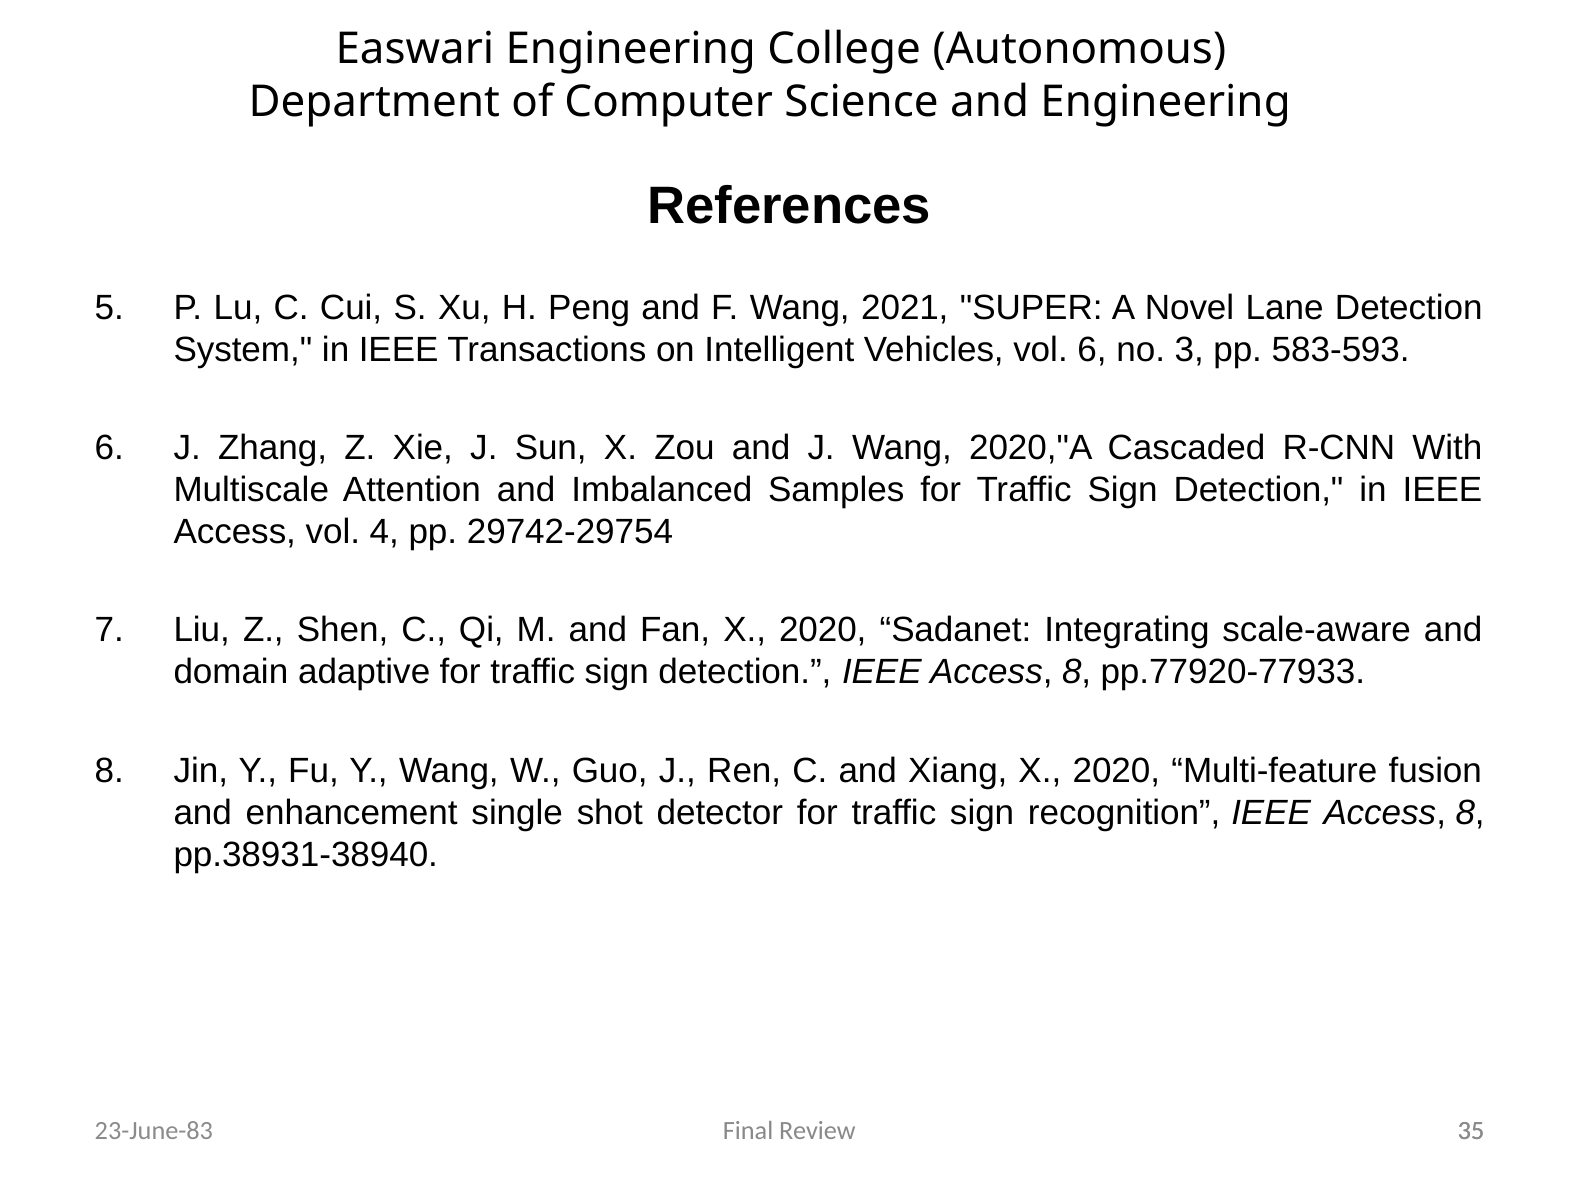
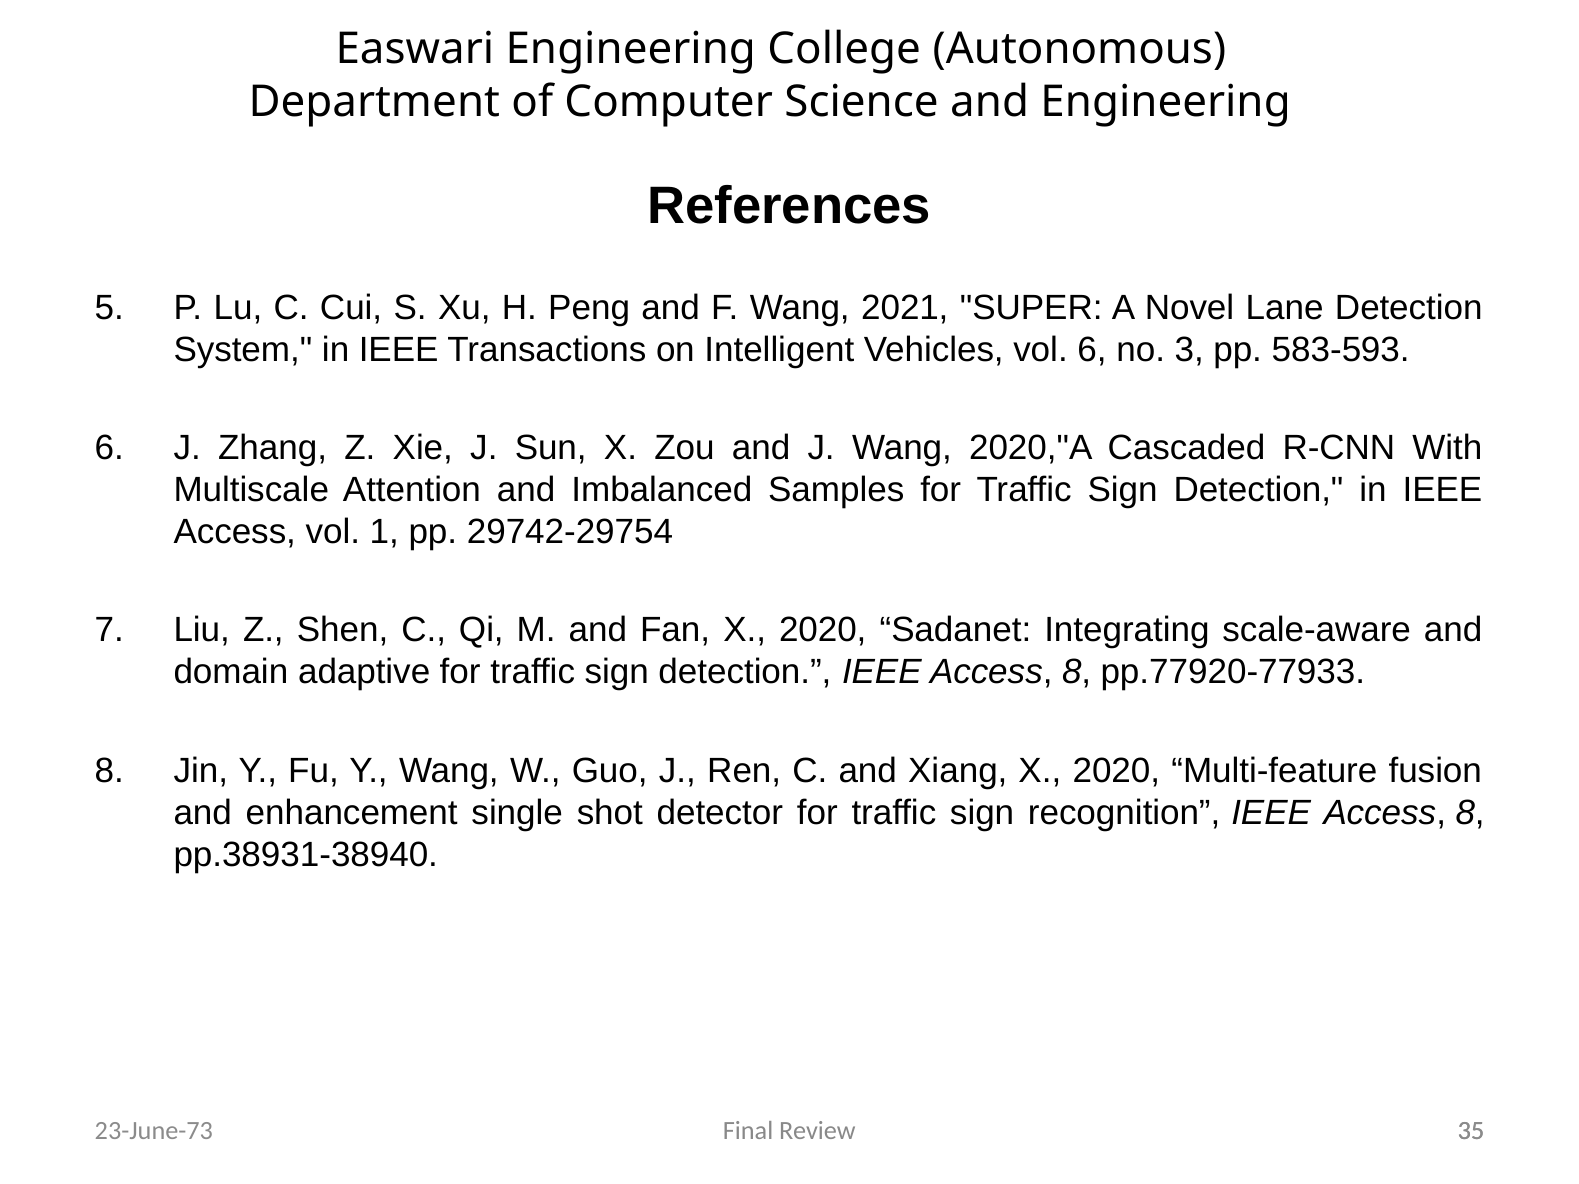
4: 4 -> 1
23-June-83: 23-June-83 -> 23-June-73
